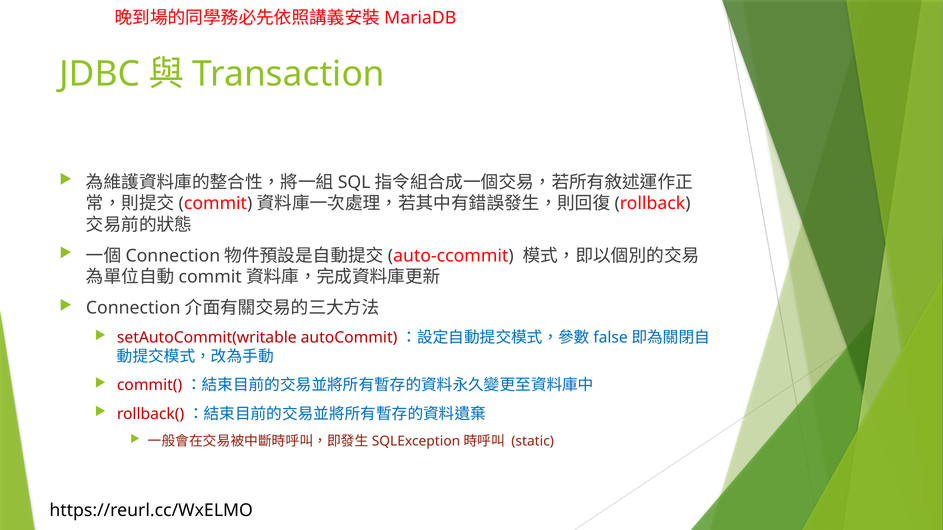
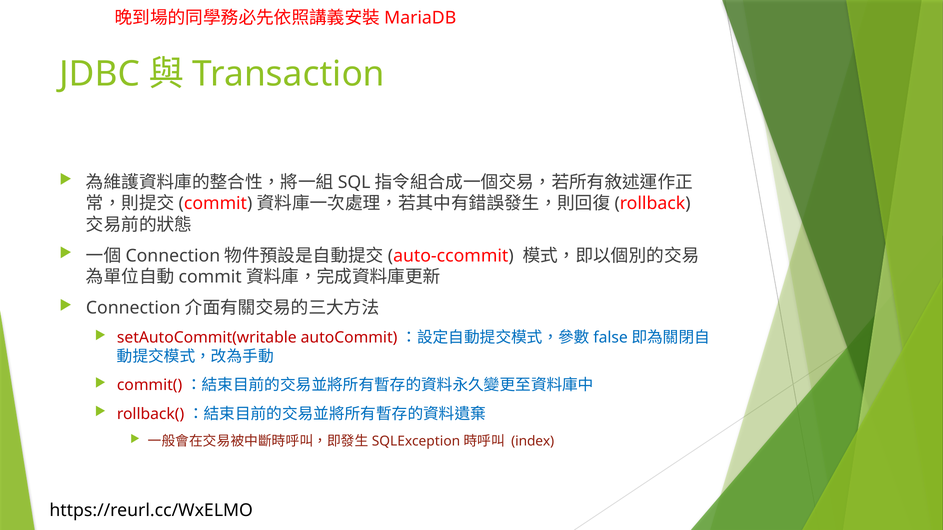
static: static -> index
